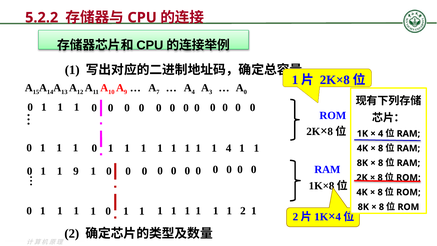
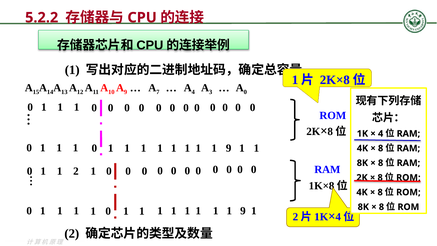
4 at (229, 148): 4 -> 9
1 9: 9 -> 2
2 at (243, 211): 2 -> 9
